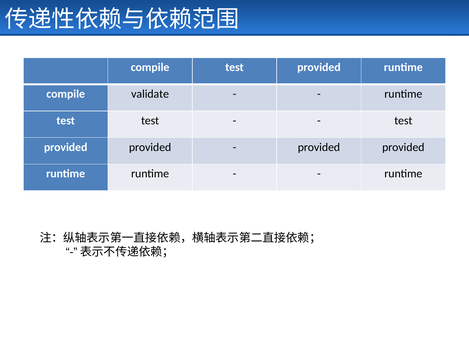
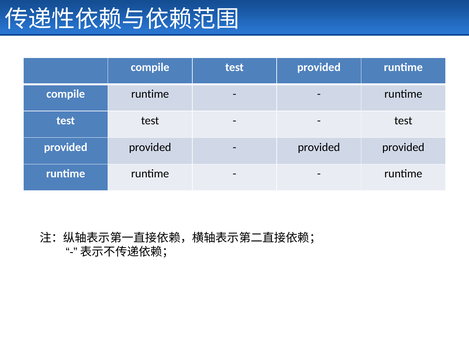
compile validate: validate -> runtime
